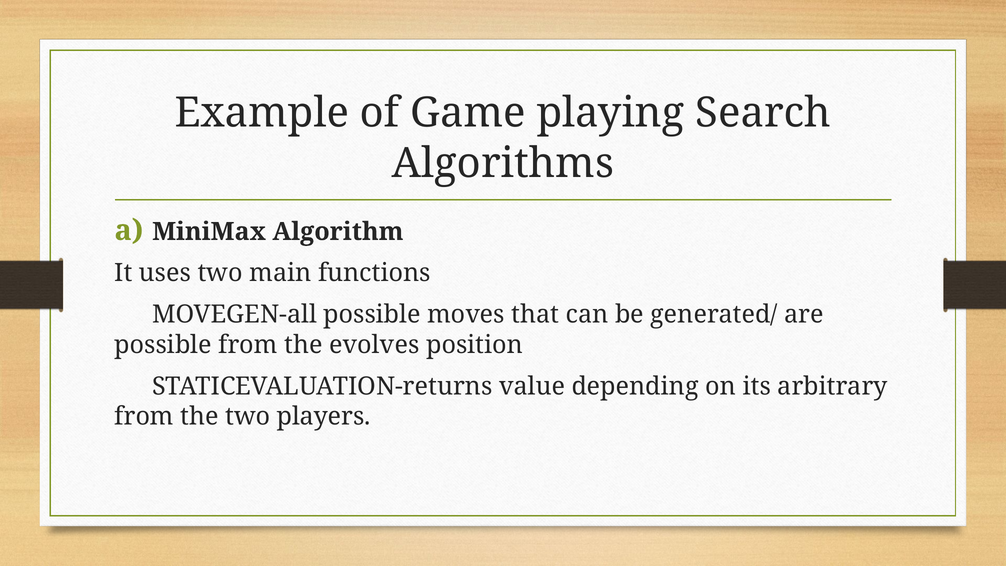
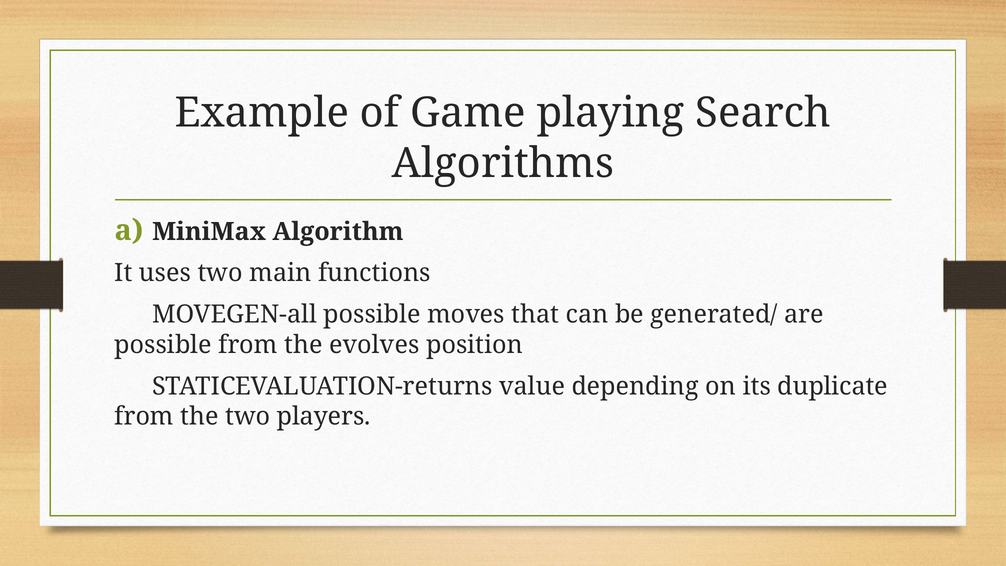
arbitrary: arbitrary -> duplicate
